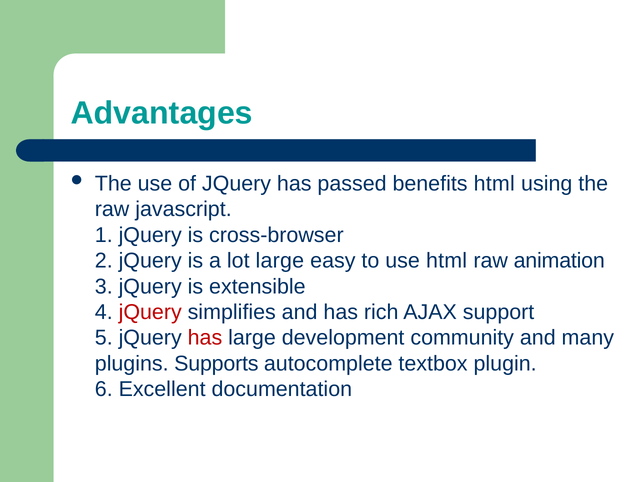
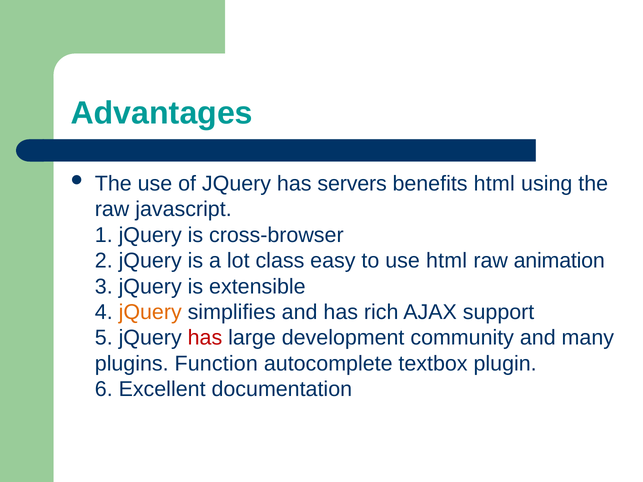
passed: passed -> servers
lot large: large -> class
jQuery at (150, 312) colour: red -> orange
Supports: Supports -> Function
